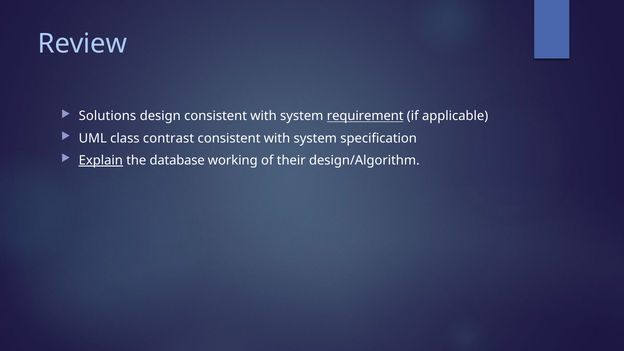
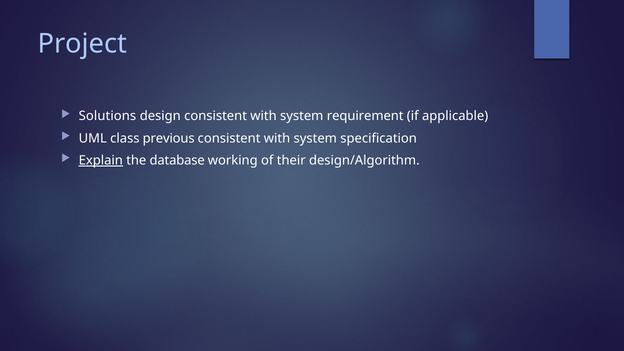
Review: Review -> Project
requirement underline: present -> none
contrast: contrast -> previous
